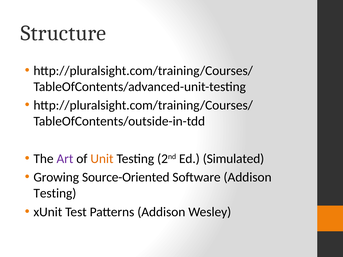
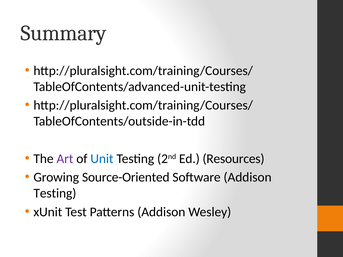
Structure: Structure -> Summary
Unit colour: orange -> blue
Simulated: Simulated -> Resources
